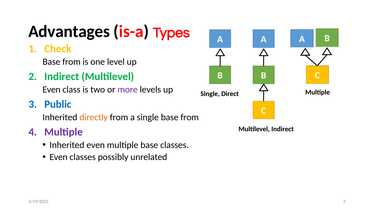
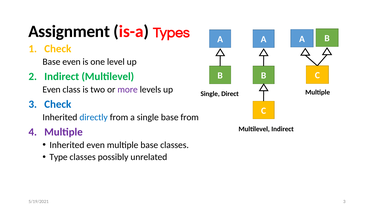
Advantages: Advantages -> Assignment
from at (72, 61): from -> even
Public at (58, 104): Public -> Check
directly colour: orange -> blue
Even at (59, 157): Even -> Type
